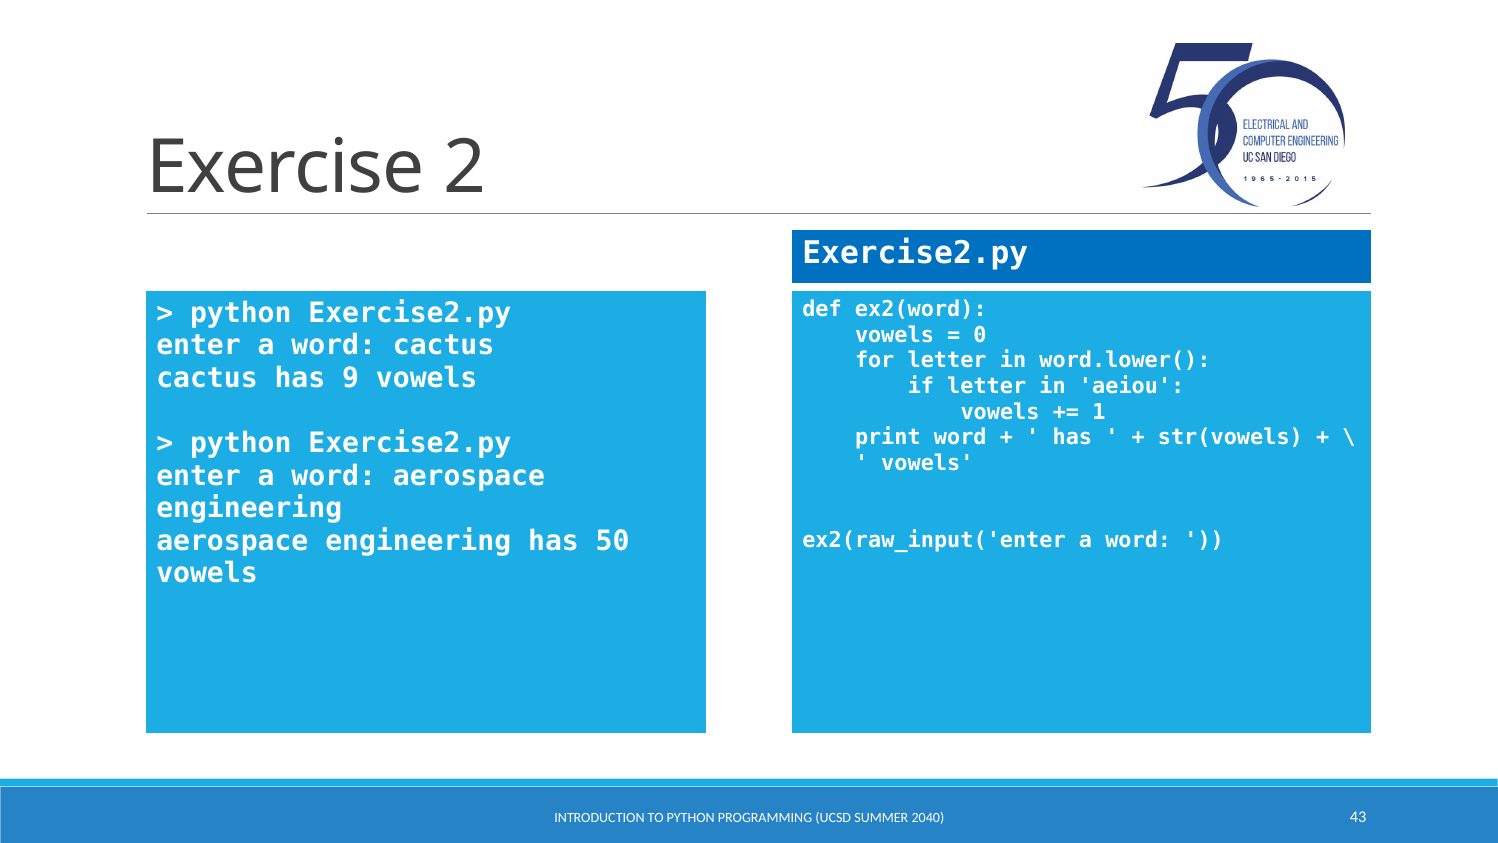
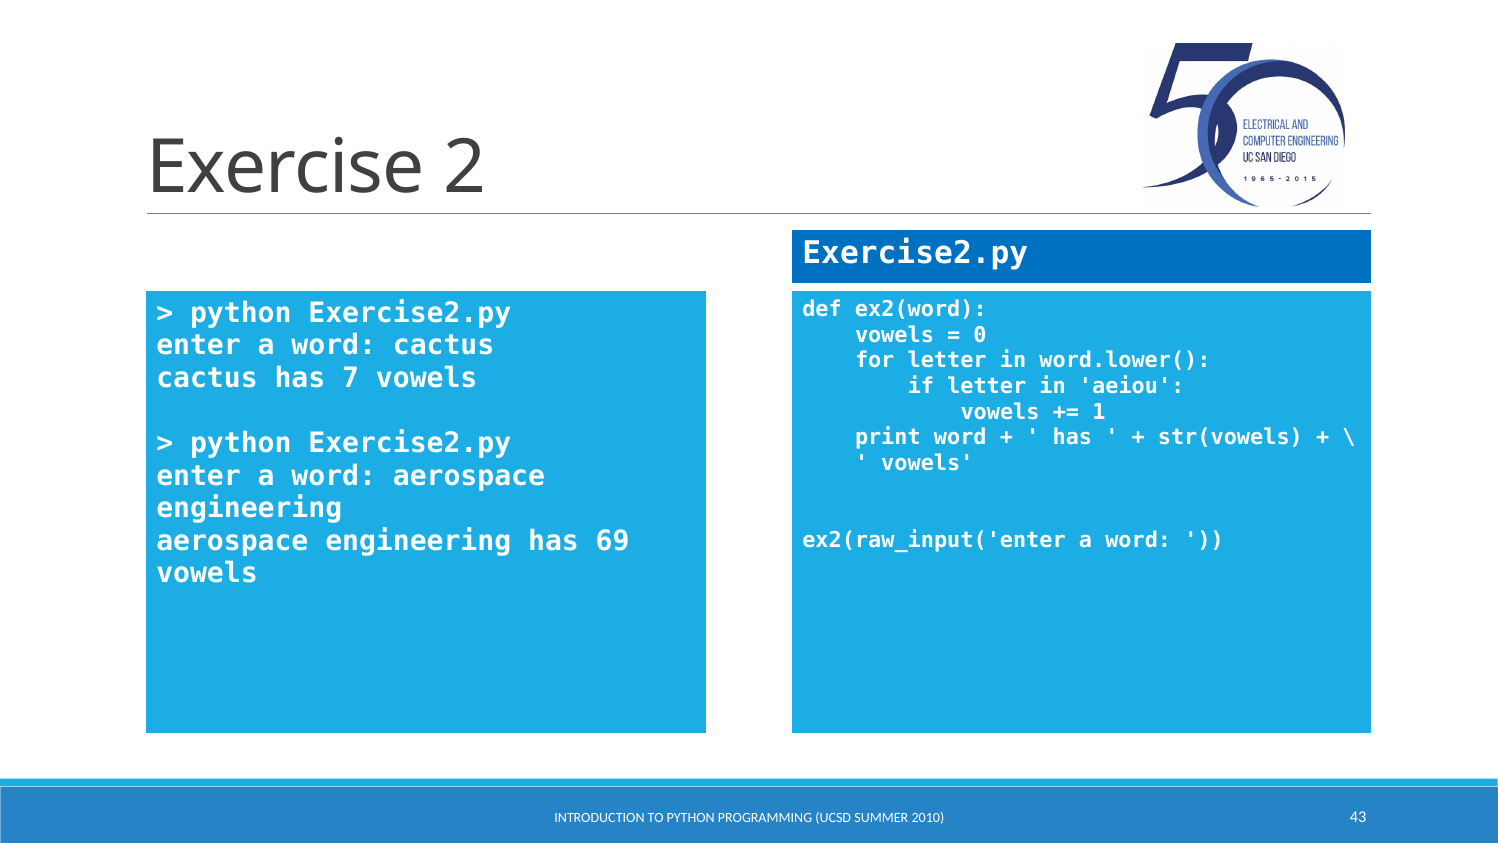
9: 9 -> 7
50: 50 -> 69
2040: 2040 -> 2010
